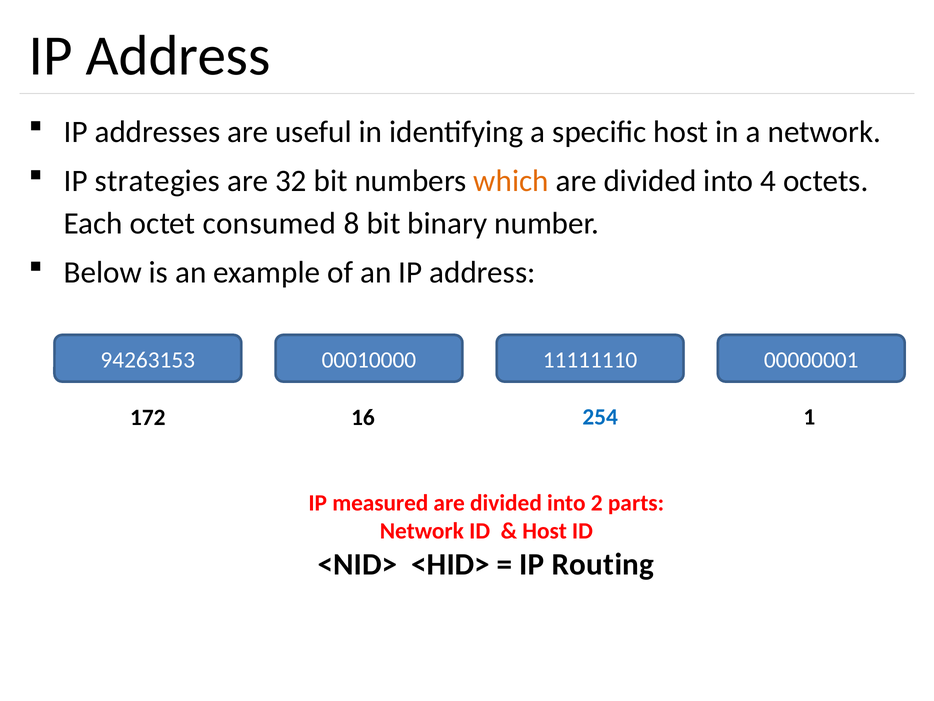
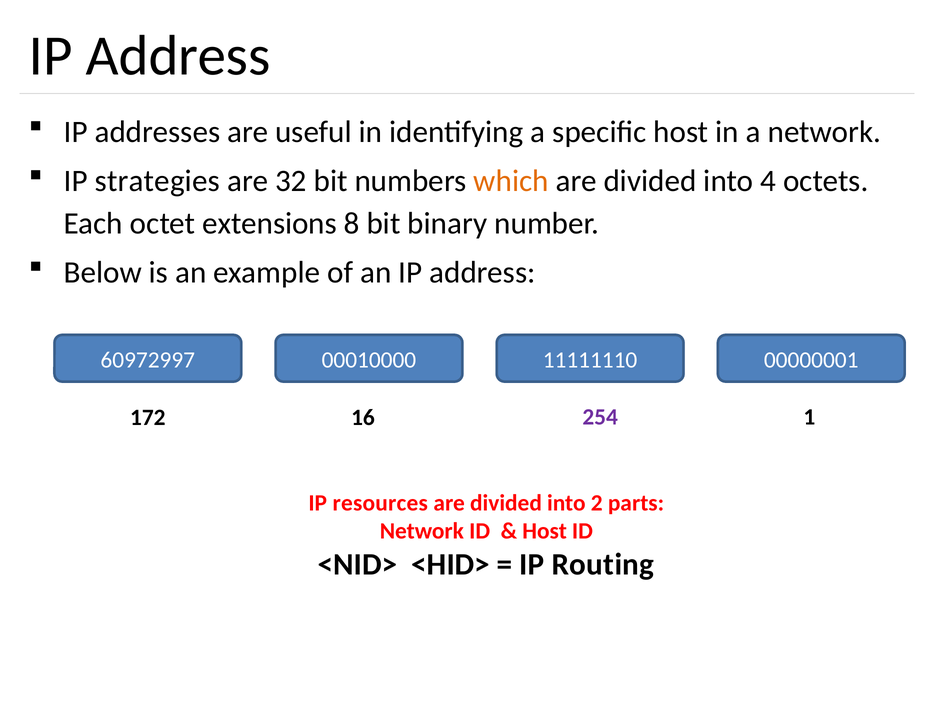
consumed: consumed -> extensions
94263153: 94263153 -> 60972997
254 colour: blue -> purple
measured: measured -> resources
